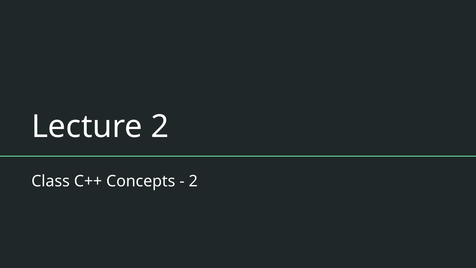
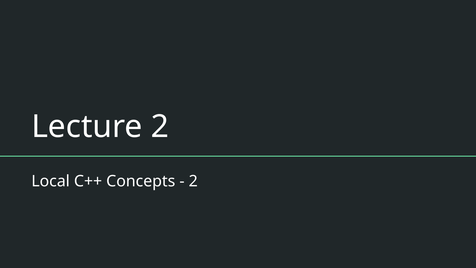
Class: Class -> Local
